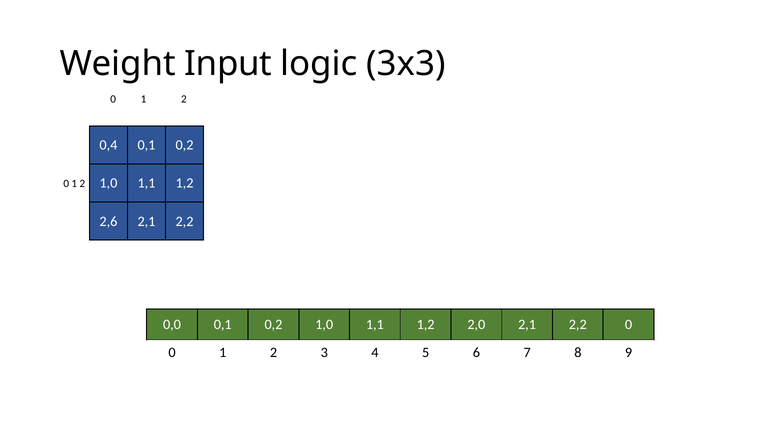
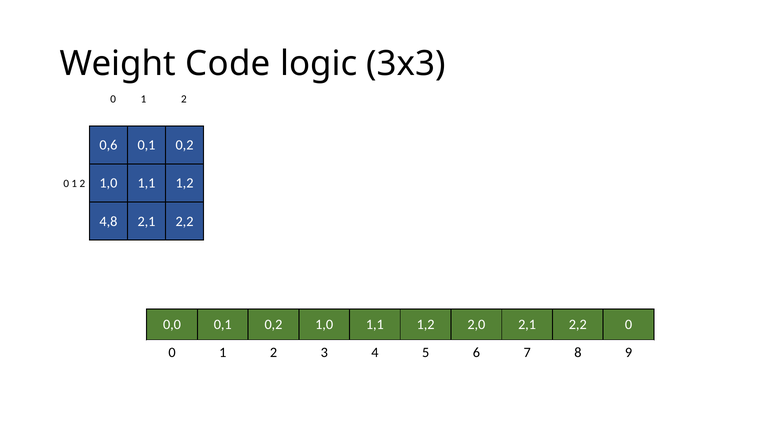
Input: Input -> Code
0,4: 0,4 -> 0,6
2,6: 2,6 -> 4,8
